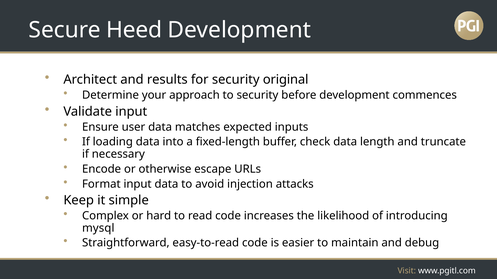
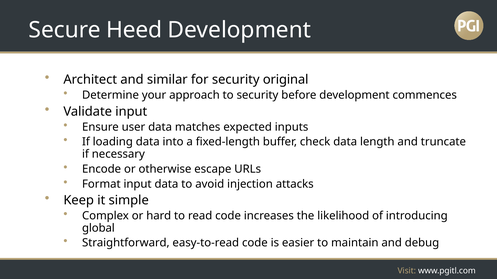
results: results -> similar
mysql: mysql -> global
